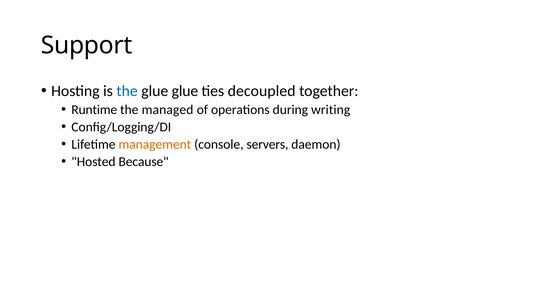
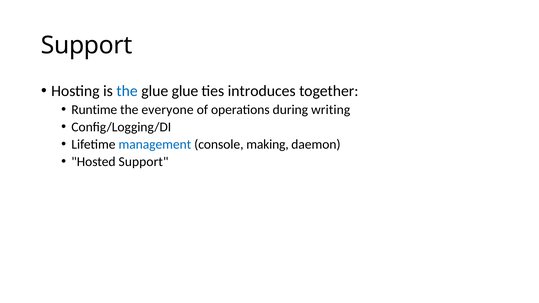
decoupled: decoupled -> introduces
managed: managed -> everyone
management colour: orange -> blue
servers: servers -> making
Hosted Because: Because -> Support
